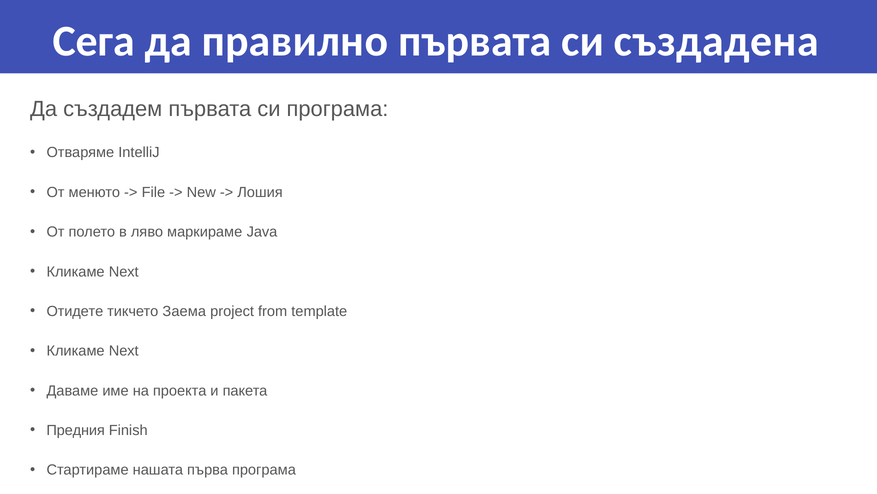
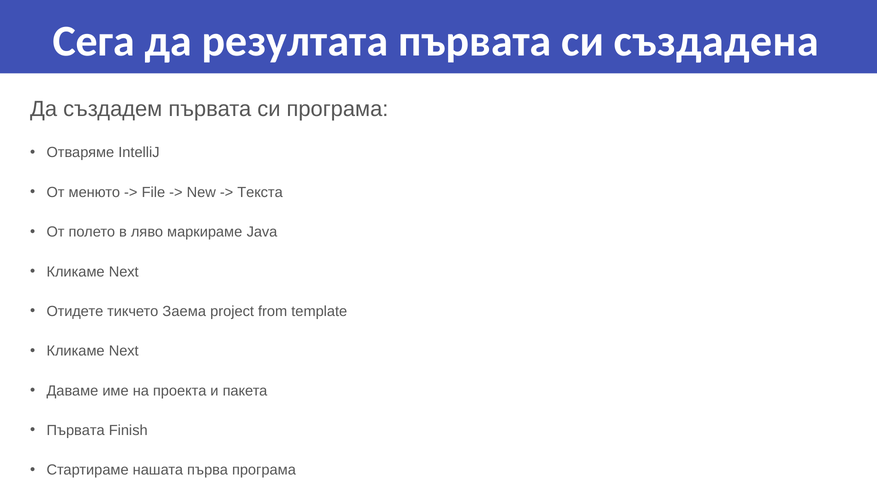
правилно: правилно -> резултата
Лошия: Лошия -> Текста
Предния at (76, 430): Предния -> Първата
